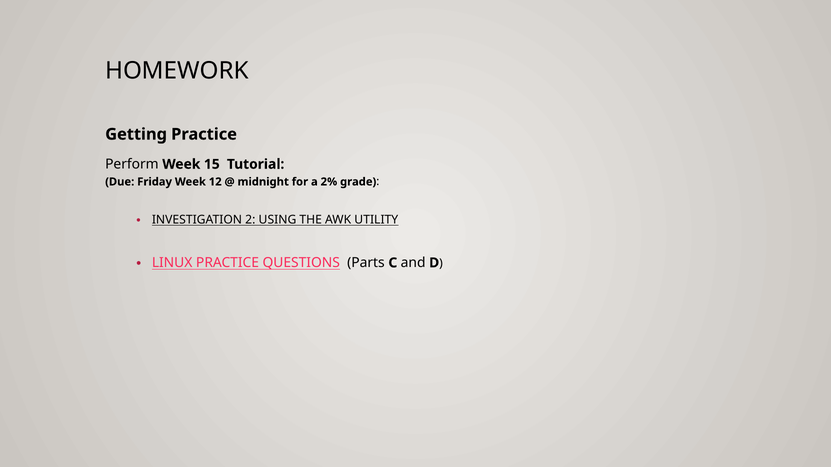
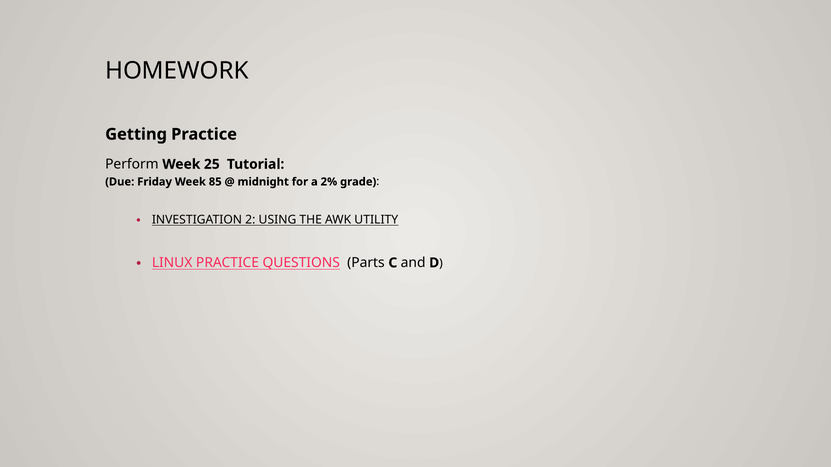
15: 15 -> 25
12: 12 -> 85
